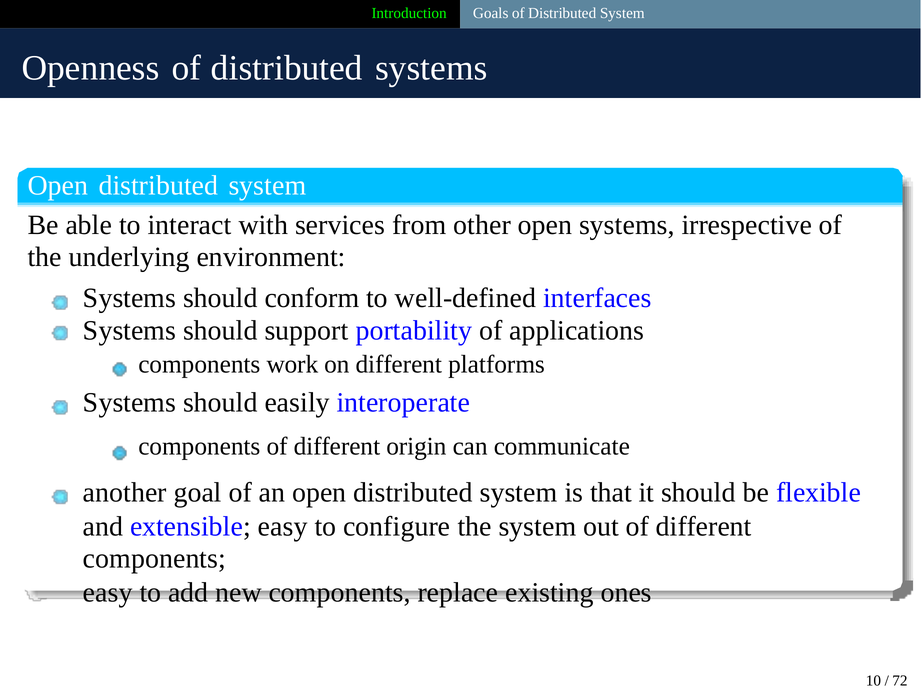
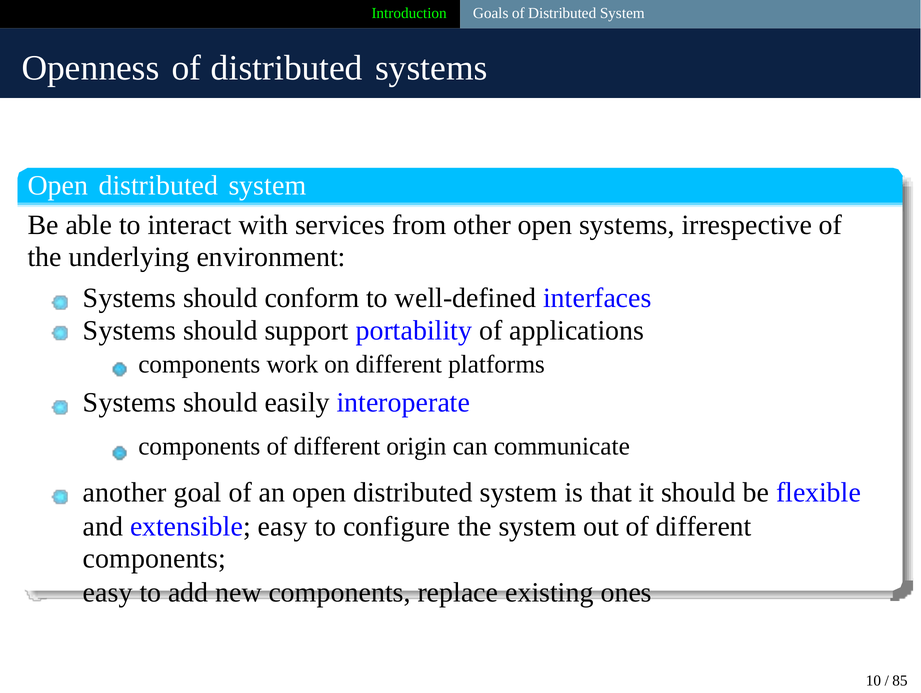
72: 72 -> 85
